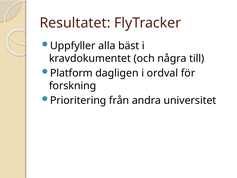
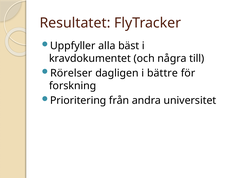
Platform: Platform -> Rörelser
ordval: ordval -> bättre
